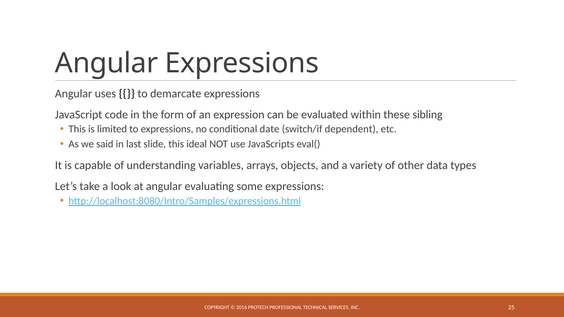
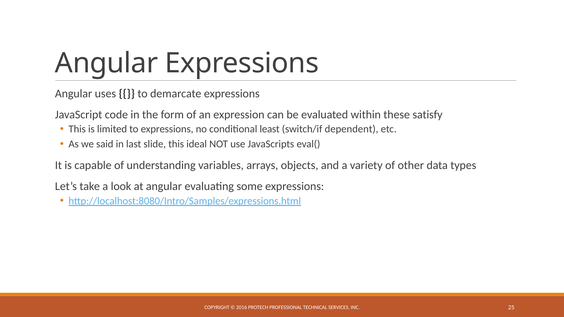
sibling: sibling -> satisfy
date: date -> least
